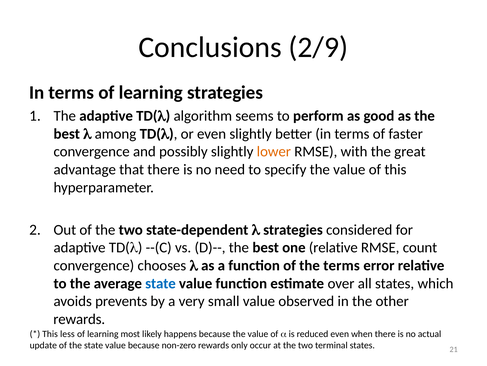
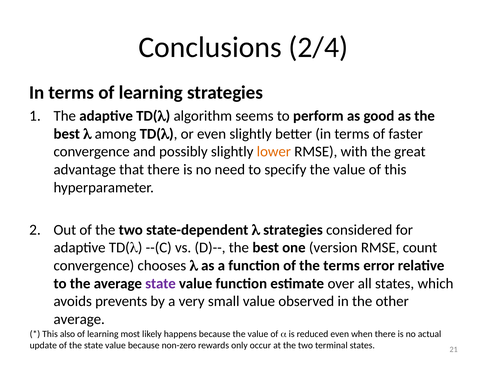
2/9: 2/9 -> 2/4
one relative: relative -> version
state at (161, 283) colour: blue -> purple
rewards at (79, 319): rewards -> average
less: less -> also
